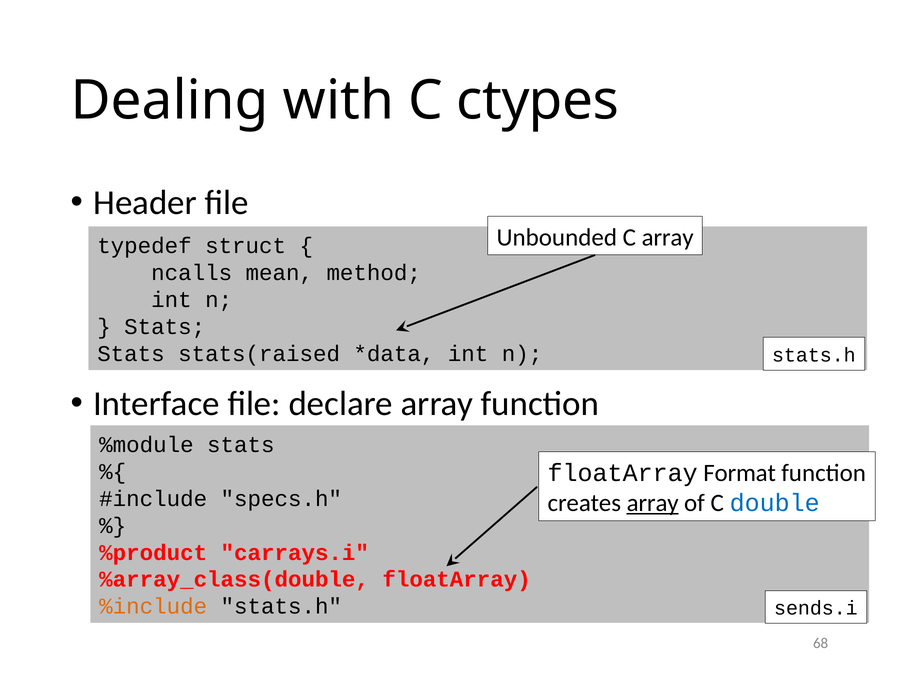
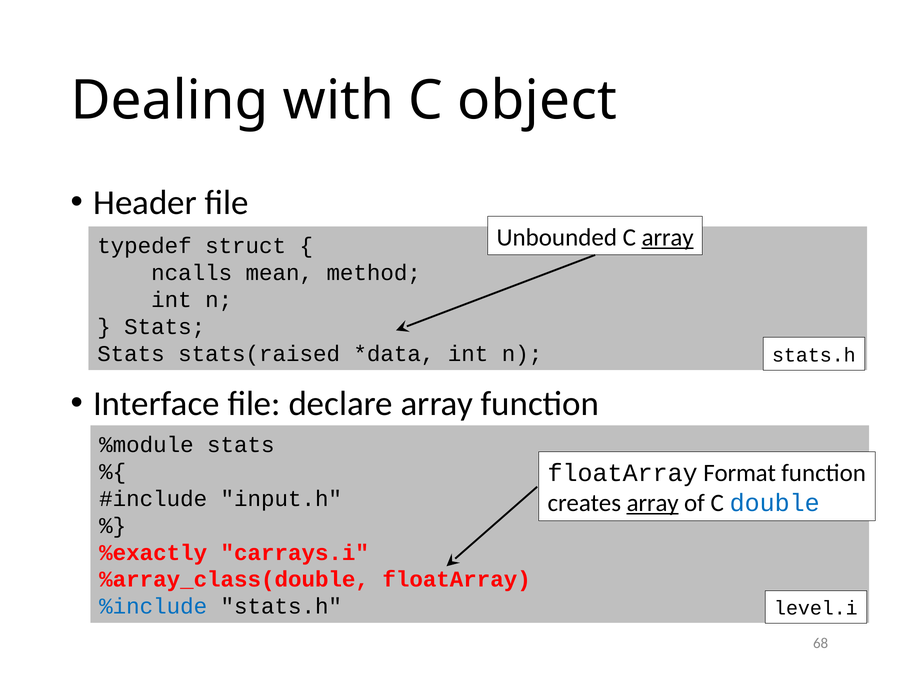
ctypes: ctypes -> object
array at (668, 237) underline: none -> present
specs.h: specs.h -> input.h
%product: %product -> %exactly
%include colour: orange -> blue
sends.i: sends.i -> level.i
